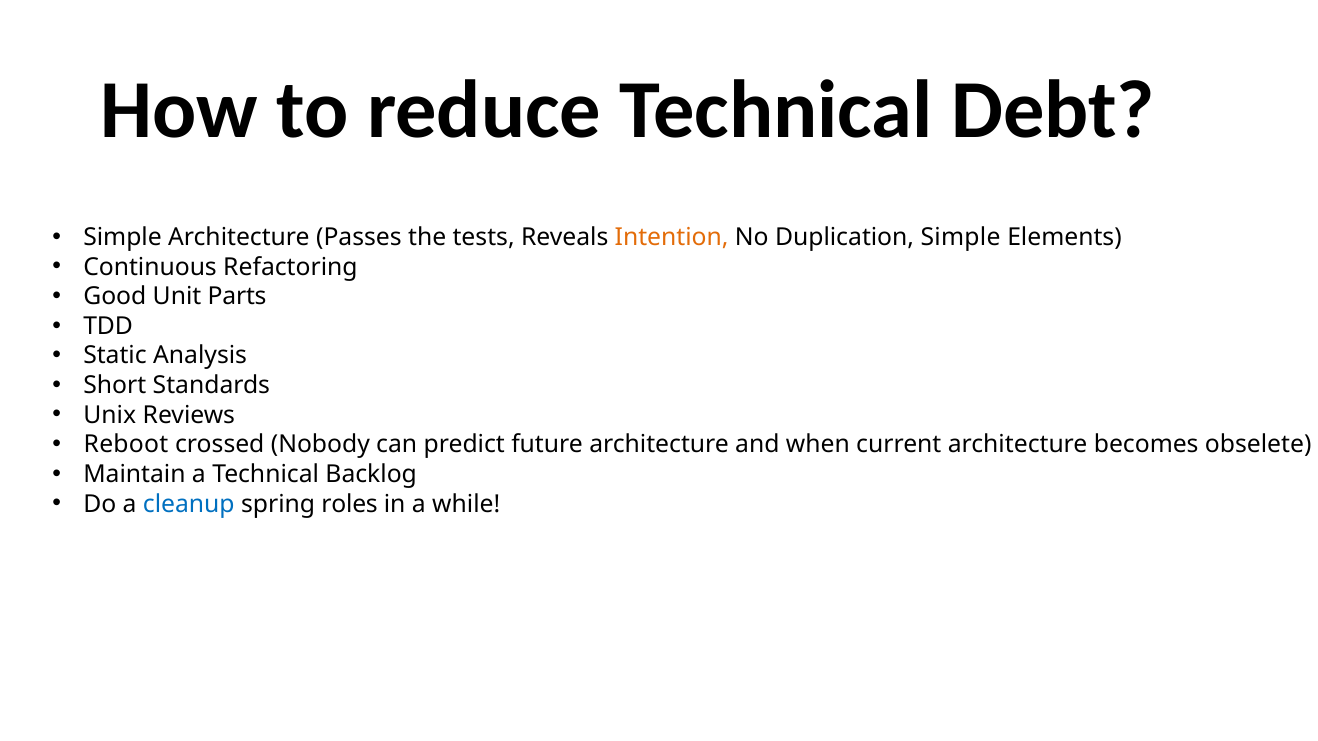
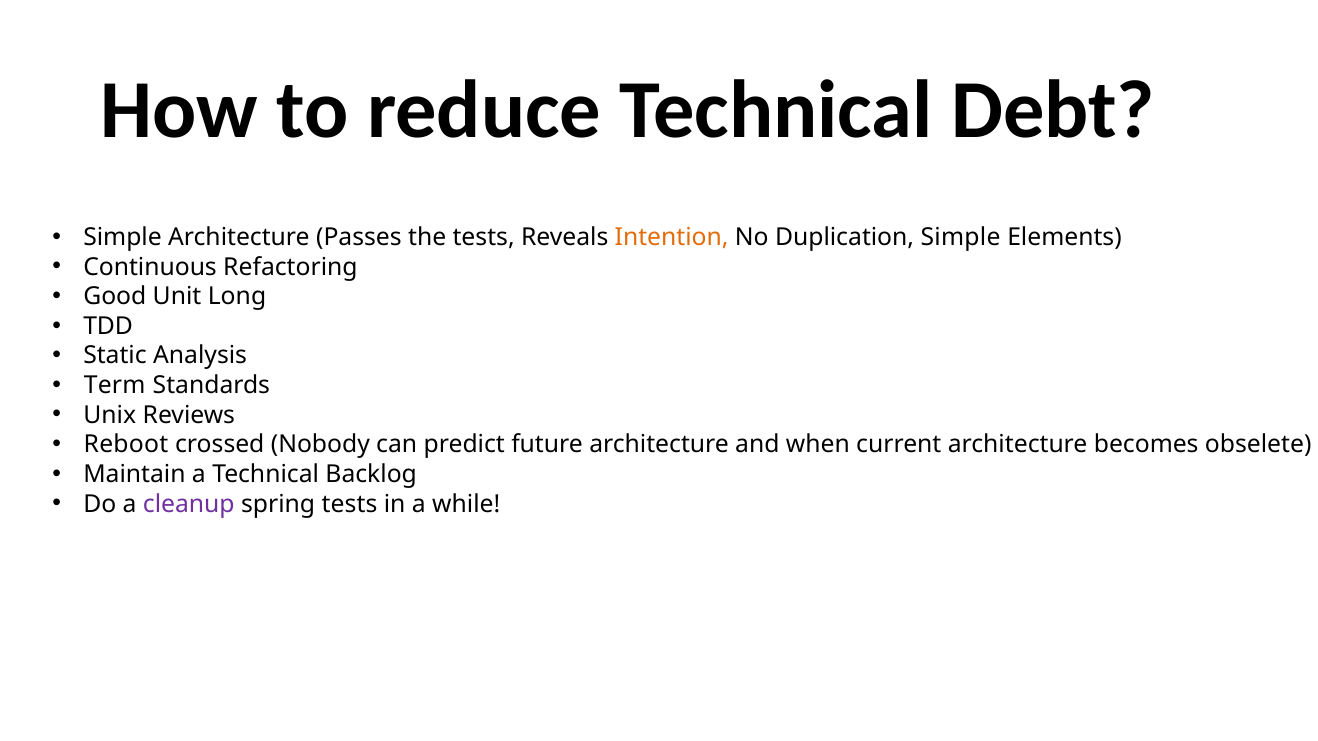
Parts: Parts -> Long
Short: Short -> Term
cleanup colour: blue -> purple
spring roles: roles -> tests
